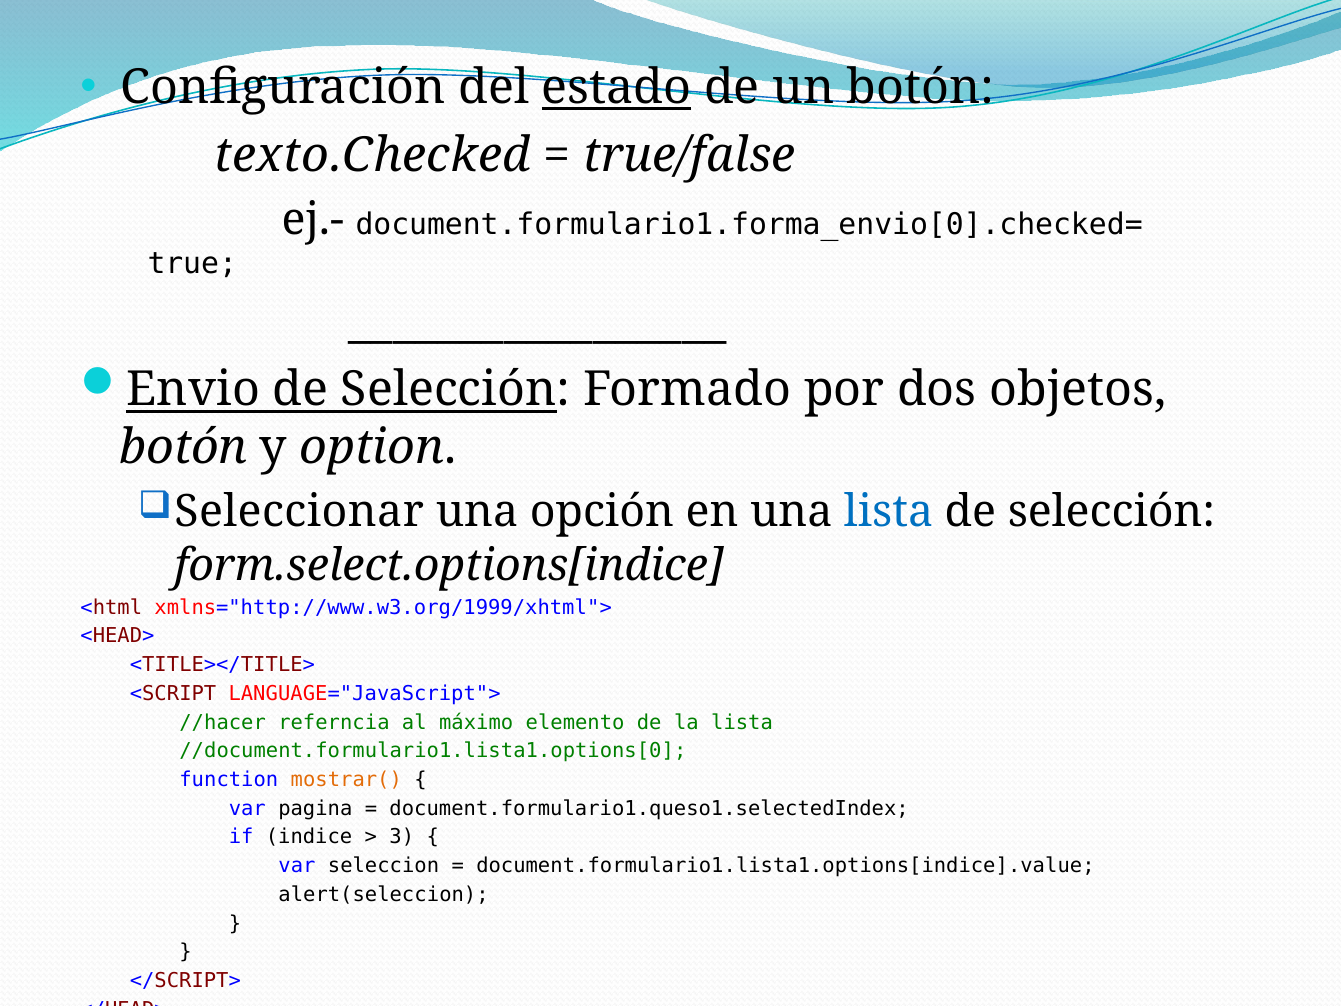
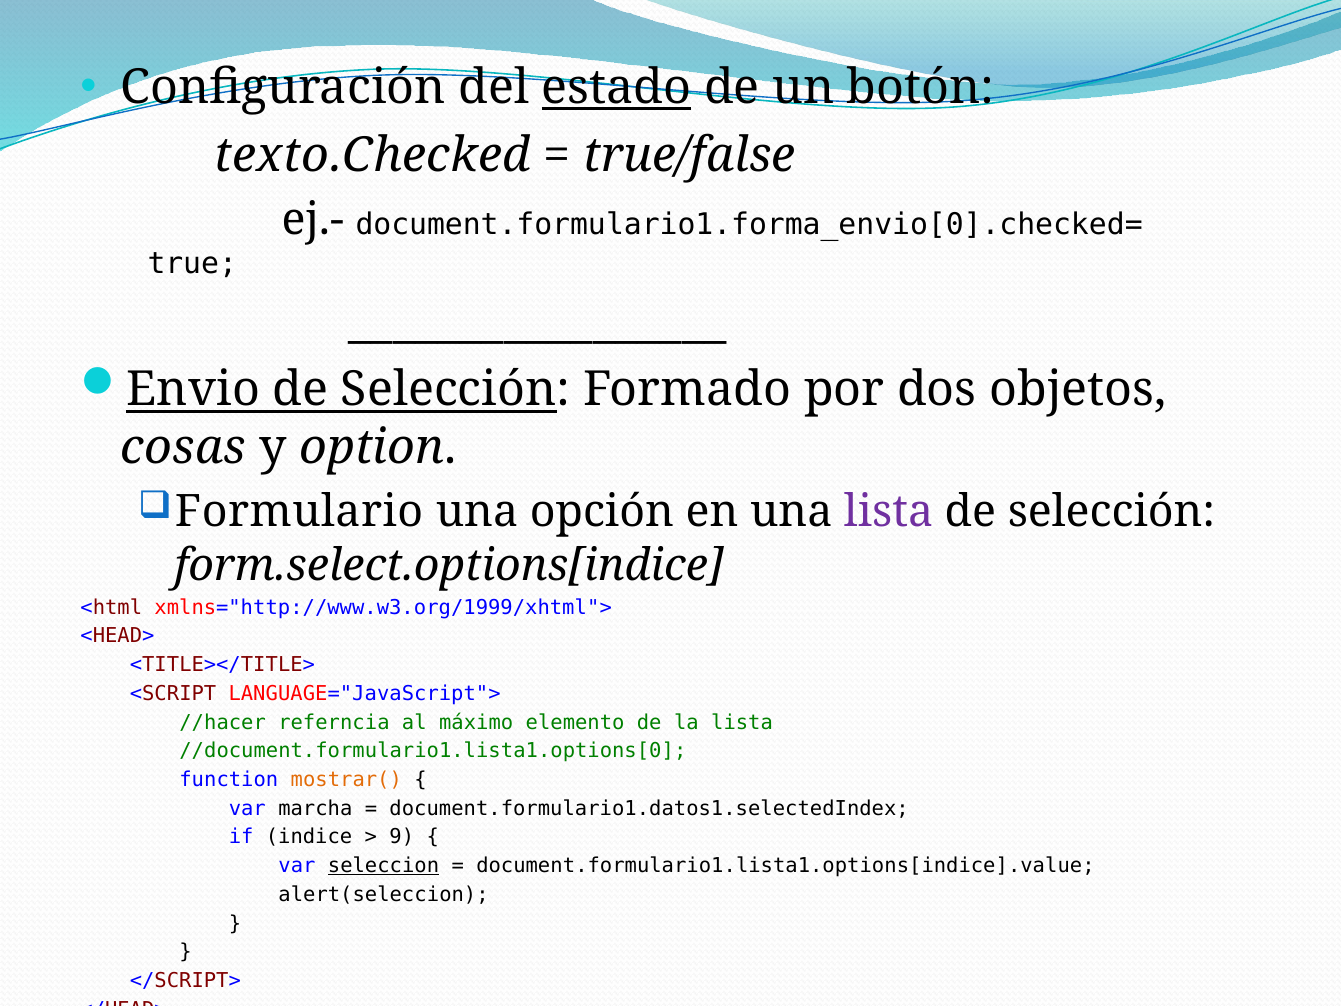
botón at (184, 448): botón -> cosas
Seleccionar: Seleccionar -> Formulario
lista at (889, 512) colour: blue -> purple
pagina: pagina -> marcha
document.formulario1.queso1.selectedIndex: document.formulario1.queso1.selectedIndex -> document.formulario1.datos1.selectedIndex
3: 3 -> 9
seleccion underline: none -> present
